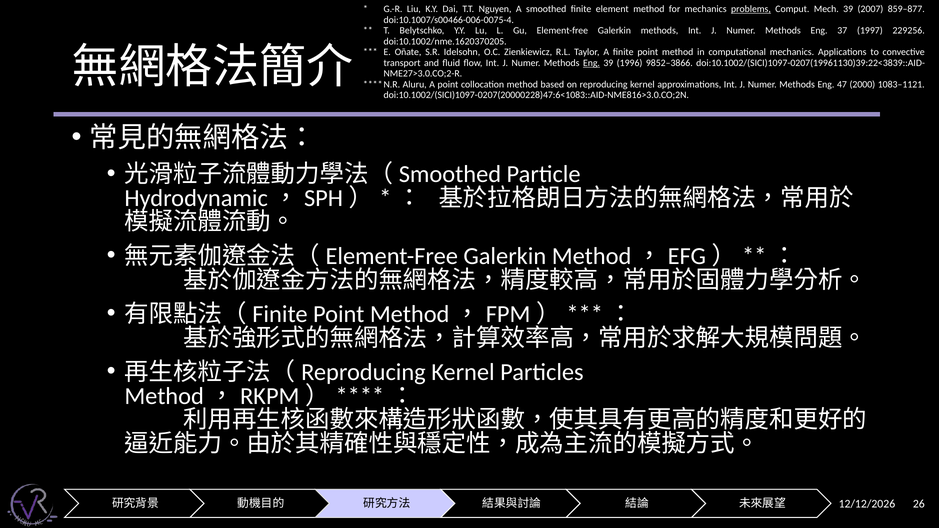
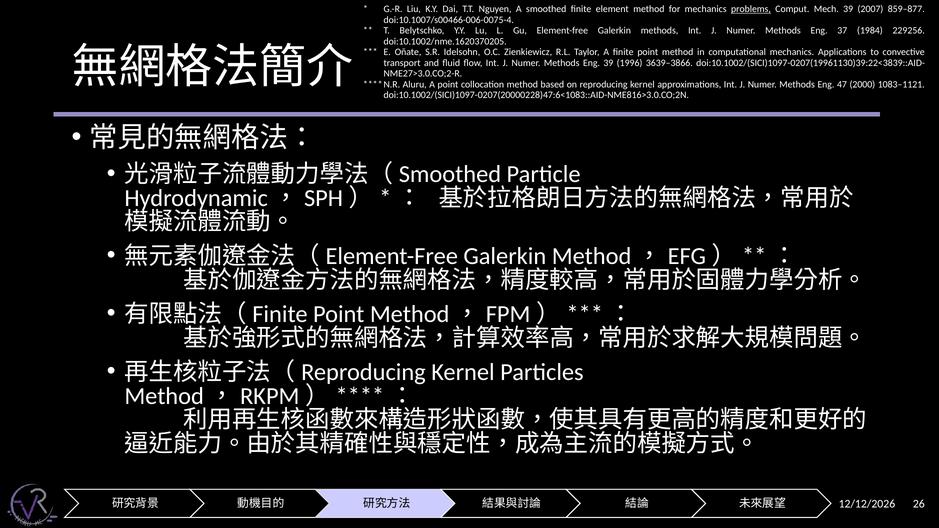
1997: 1997 -> 1984
Eng at (591, 63) underline: present -> none
9852–3866: 9852–3866 -> 3639–3866
